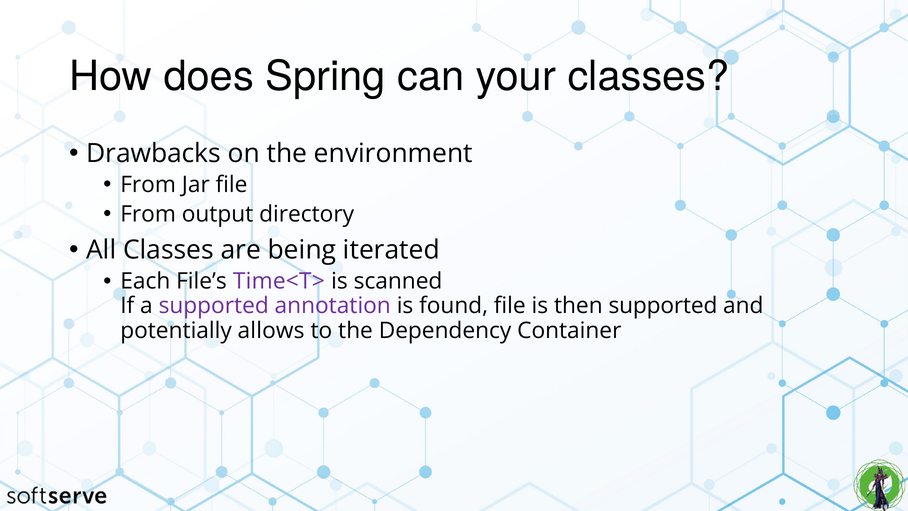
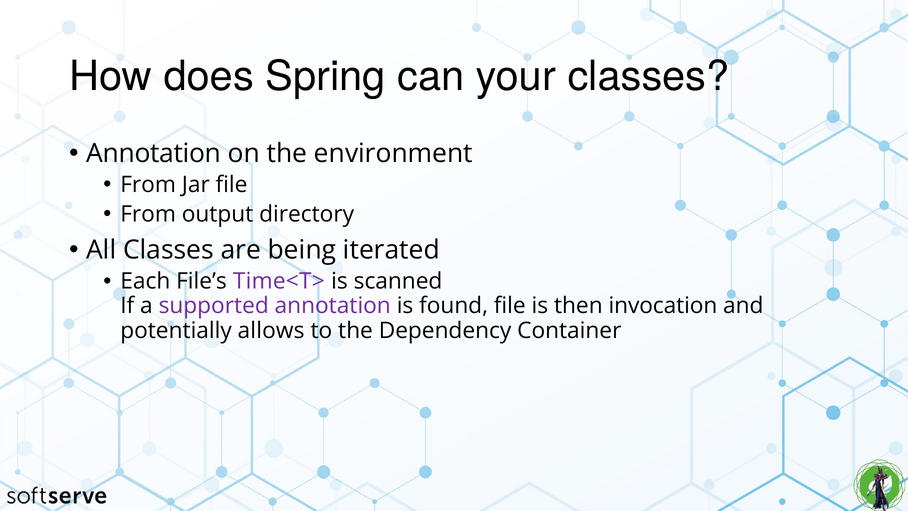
Drawbacks at (154, 154): Drawbacks -> Annotation
then supported: supported -> invocation
